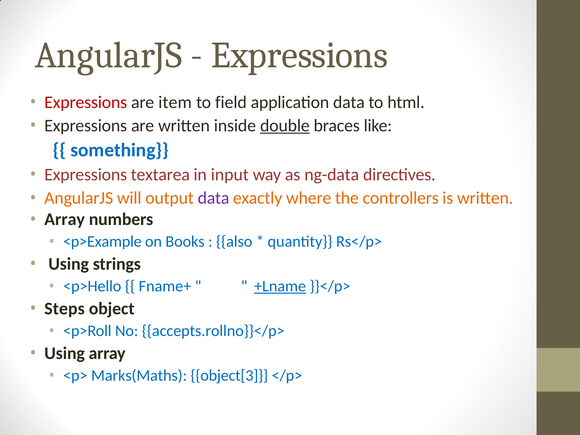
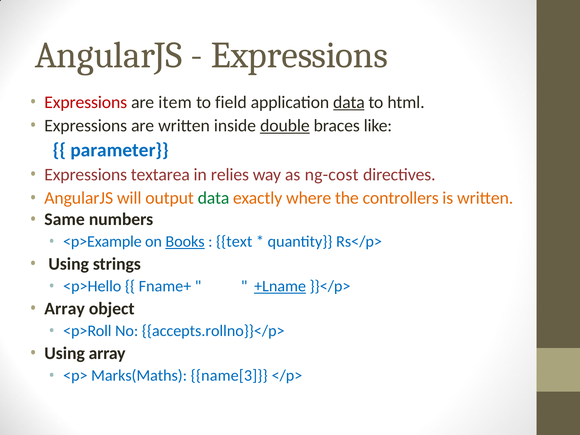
data at (349, 102) underline: none -> present
something: something -> parameter
input: input -> relies
ng-data: ng-data -> ng-cost
data at (214, 198) colour: purple -> green
Array at (65, 219): Array -> Same
Books underline: none -> present
also: also -> text
Steps at (65, 309): Steps -> Array
object[3: object[3 -> name[3
